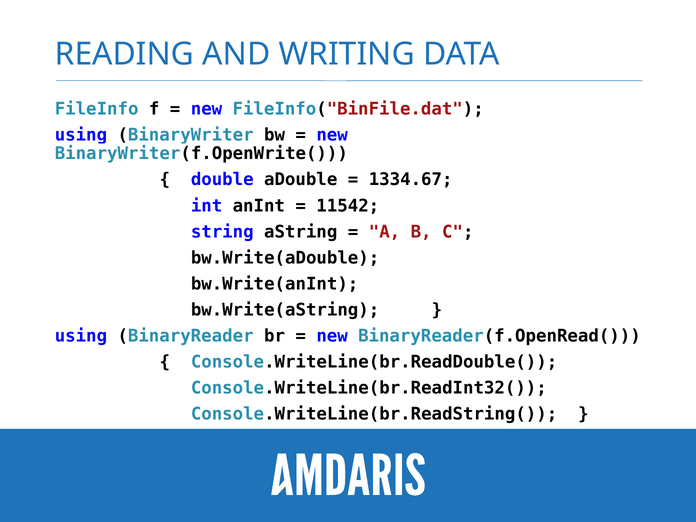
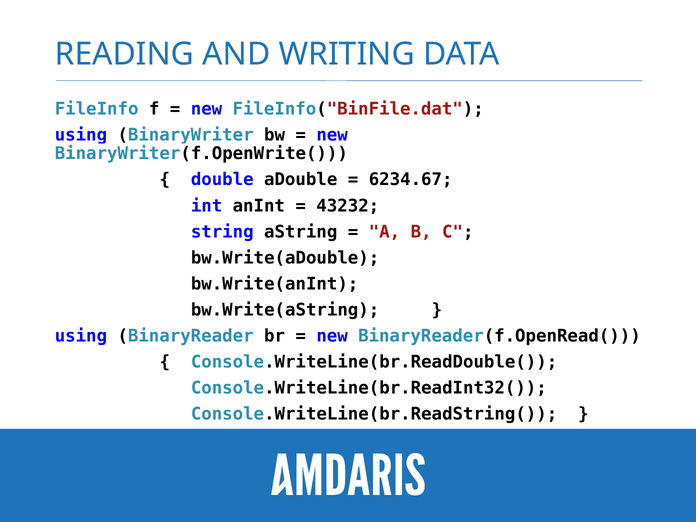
1334.67: 1334.67 -> 6234.67
11542: 11542 -> 43232
